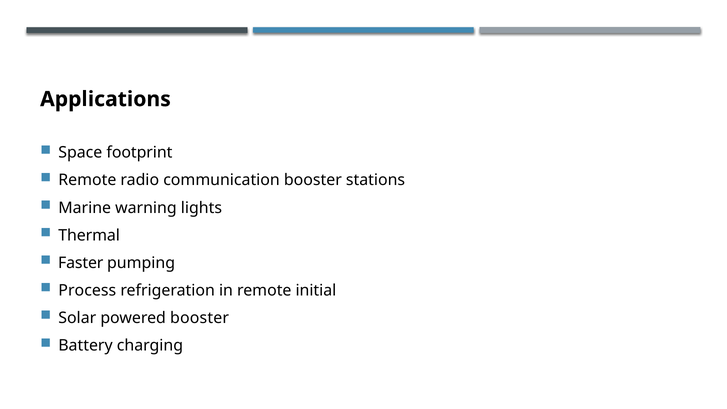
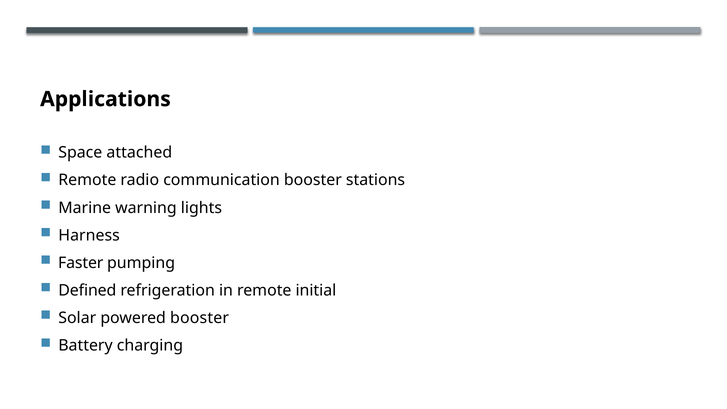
footprint: footprint -> attached
Thermal: Thermal -> Harness
Process: Process -> Defined
